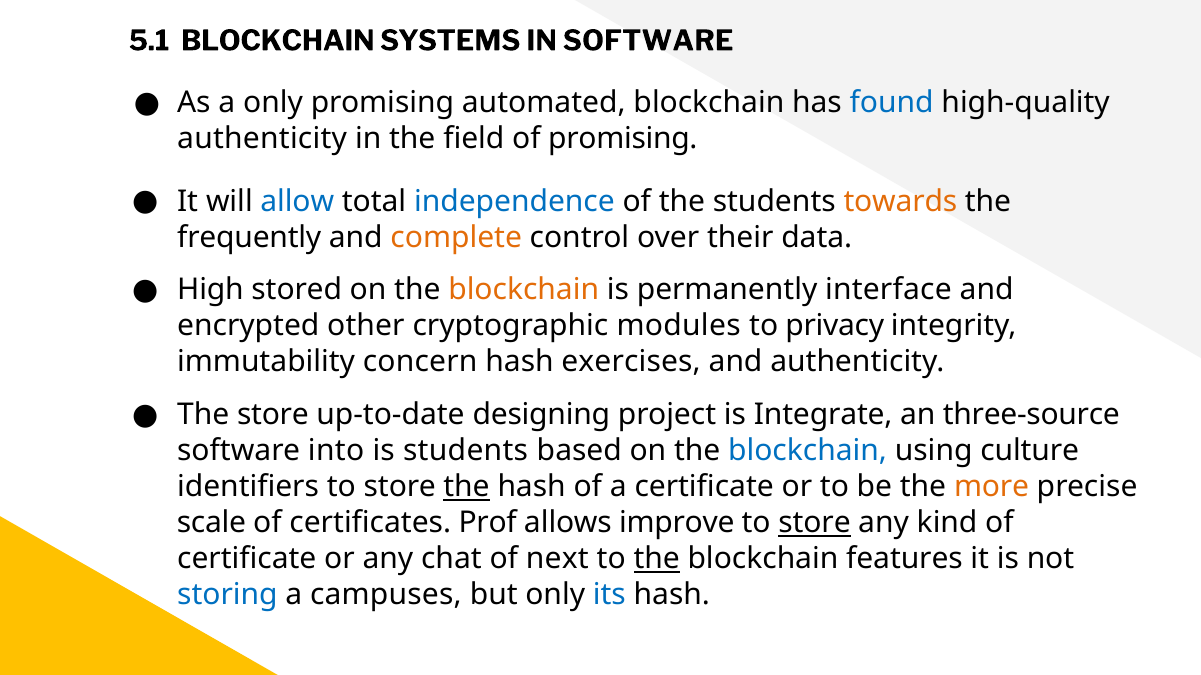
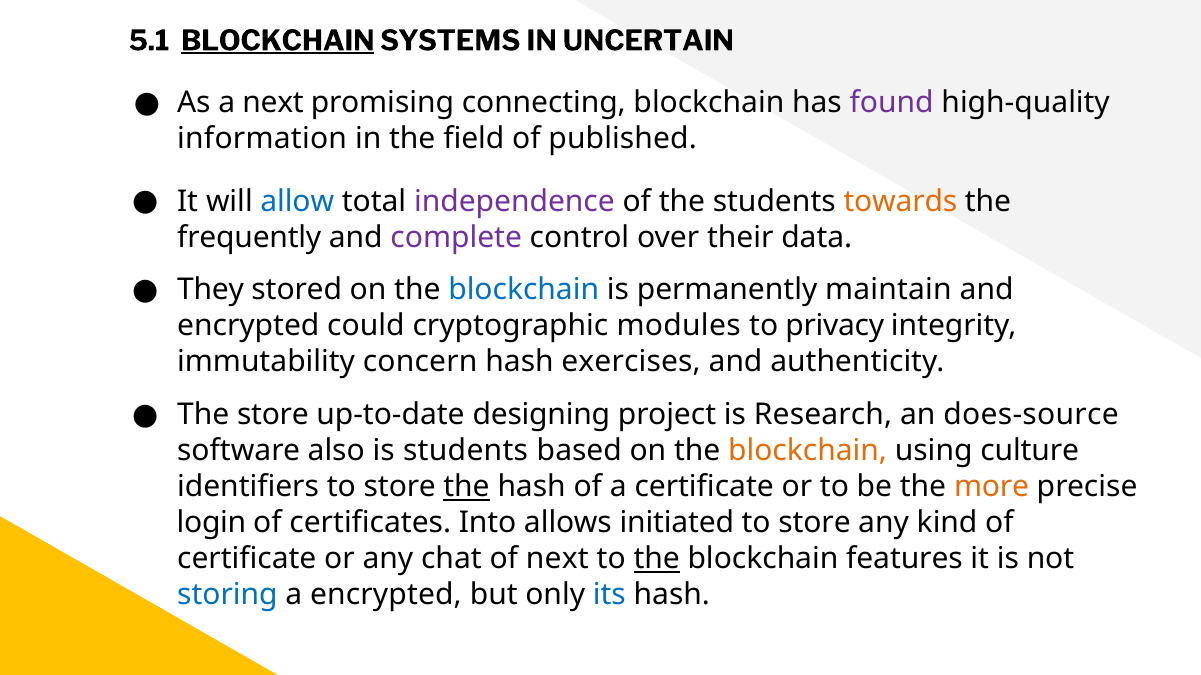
BLOCKCHAIN at (278, 41) underline: none -> present
IN SOFTWARE: SOFTWARE -> UNCERTAIN
a only: only -> next
automated: automated -> connecting
found colour: blue -> purple
authenticity at (262, 139): authenticity -> information
of promising: promising -> published
independence colour: blue -> purple
complete colour: orange -> purple
High: High -> They
blockchain at (524, 290) colour: orange -> blue
interface: interface -> maintain
other: other -> could
Integrate: Integrate -> Research
three-source: three-source -> does-source
into: into -> also
blockchain at (808, 451) colour: blue -> orange
scale: scale -> login
Prof: Prof -> Into
improve: improve -> initiated
store at (815, 523) underline: present -> none
a campuses: campuses -> encrypted
